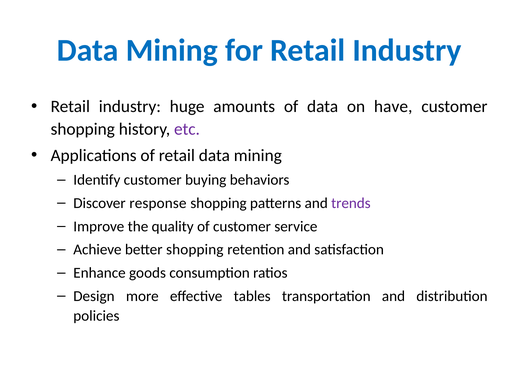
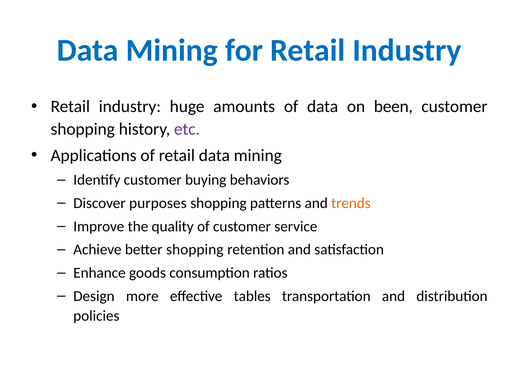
have: have -> been
response: response -> purposes
trends colour: purple -> orange
